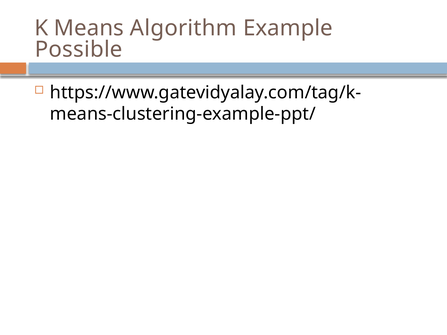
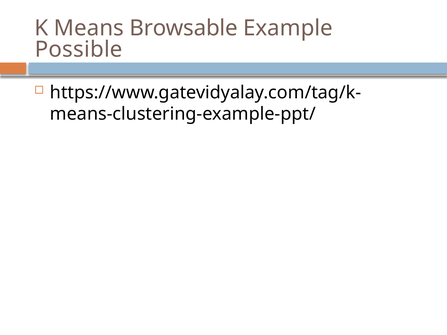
Algorithm: Algorithm -> Browsable
